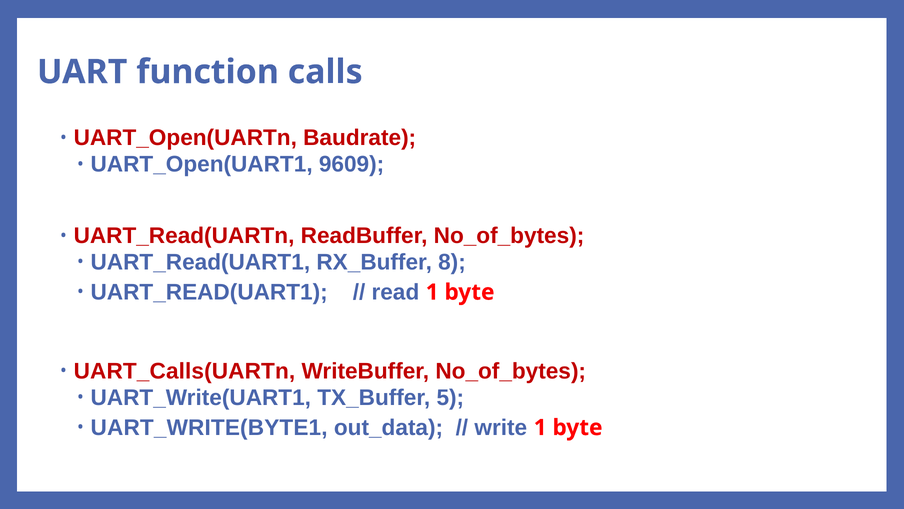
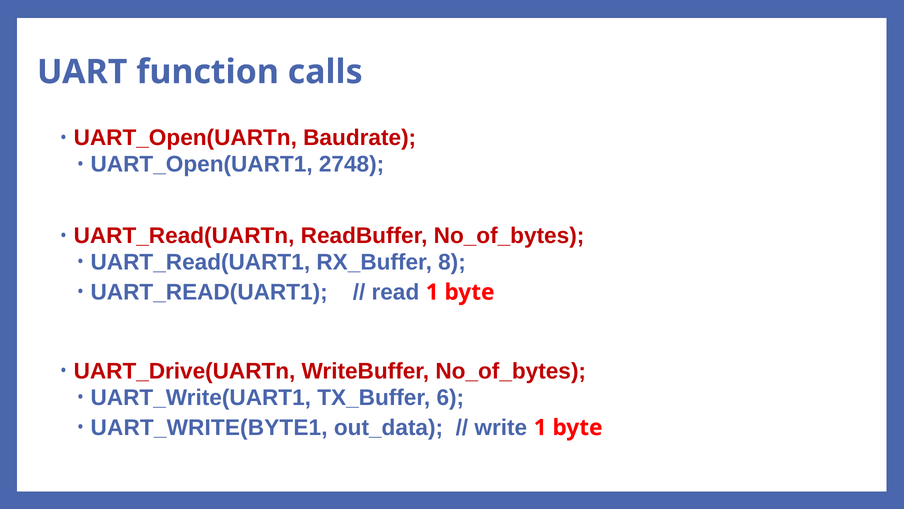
9609: 9609 -> 2748
UART_Calls(UARTn: UART_Calls(UARTn -> UART_Drive(UARTn
5: 5 -> 6
